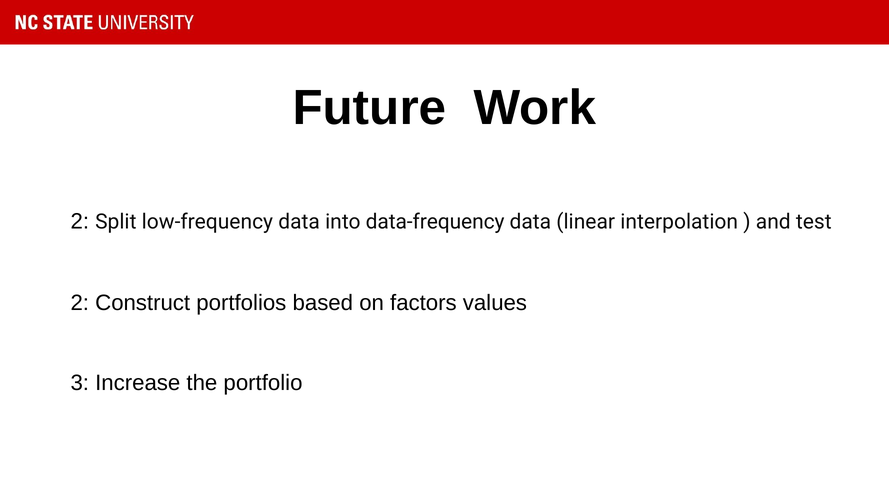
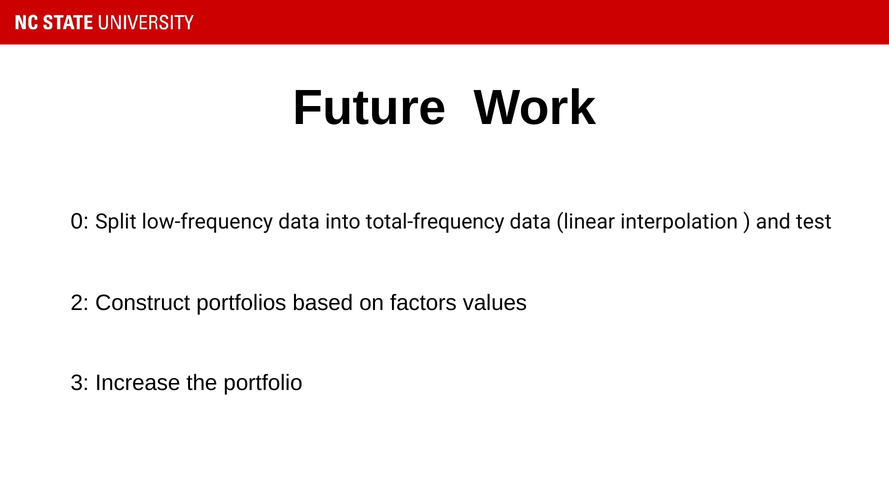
2 at (80, 222): 2 -> 0
data-frequency: data-frequency -> total-frequency
